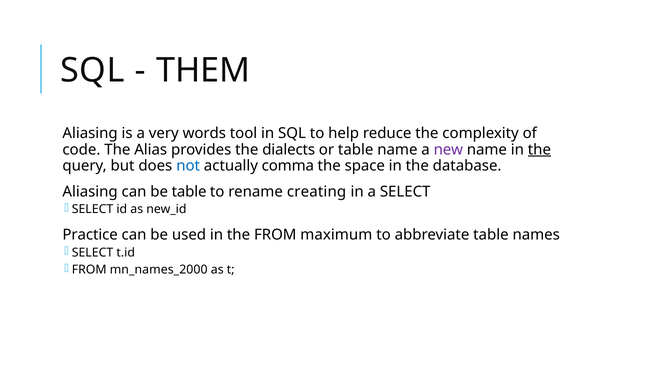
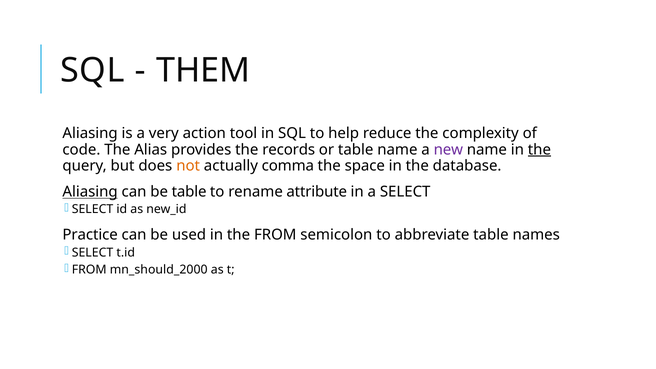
words: words -> action
dialects: dialects -> records
not colour: blue -> orange
Aliasing at (90, 192) underline: none -> present
creating: creating -> attribute
maximum: maximum -> semicolon
mn_names_2000: mn_names_2000 -> mn_should_2000
